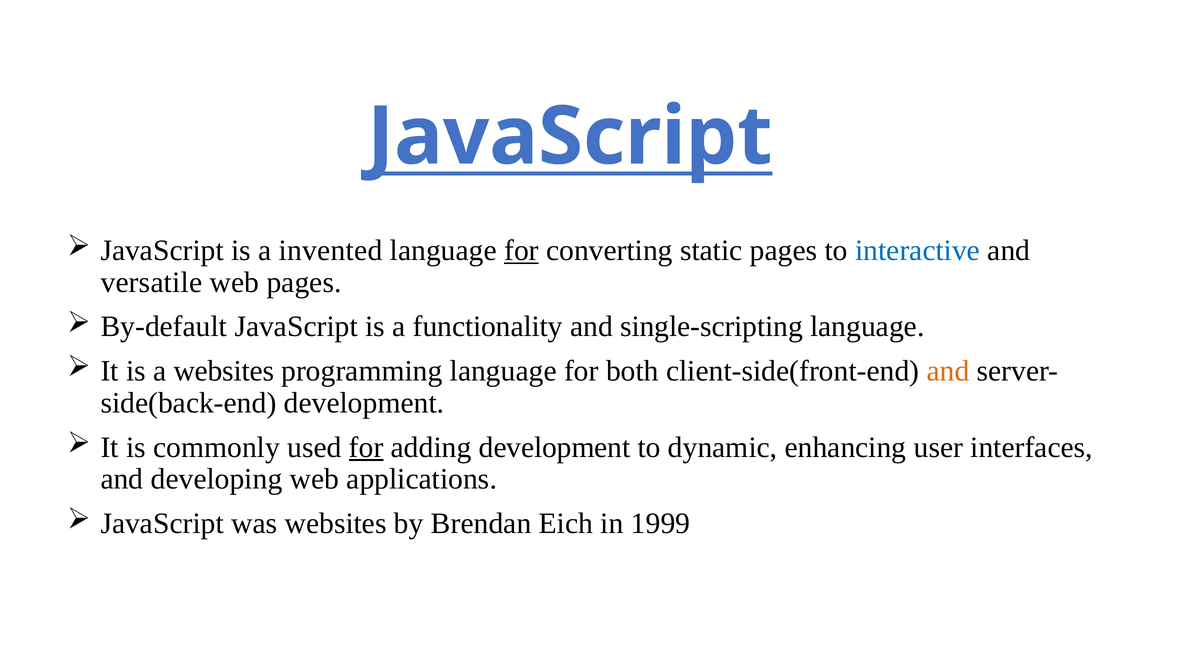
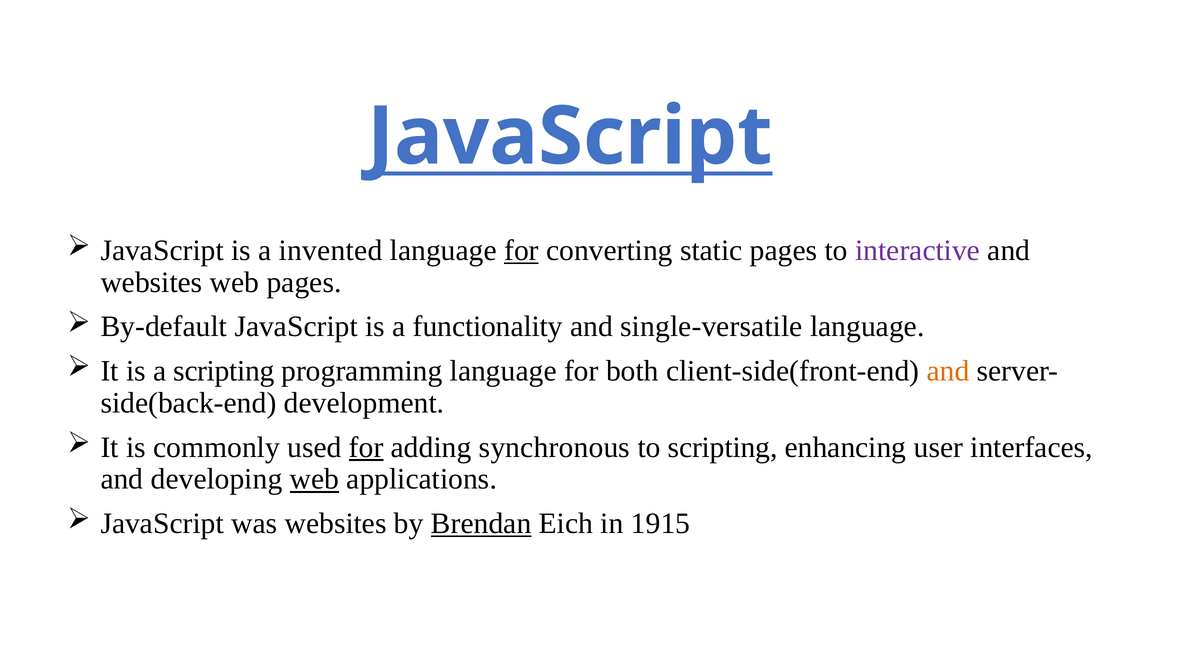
interactive colour: blue -> purple
versatile at (151, 283): versatile -> websites
single-scripting: single-scripting -> single-versatile
a websites: websites -> scripting
adding development: development -> synchronous
to dynamic: dynamic -> scripting
web at (314, 480) underline: none -> present
Brendan underline: none -> present
1999: 1999 -> 1915
